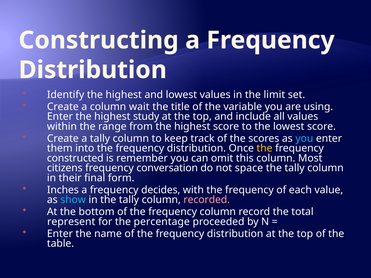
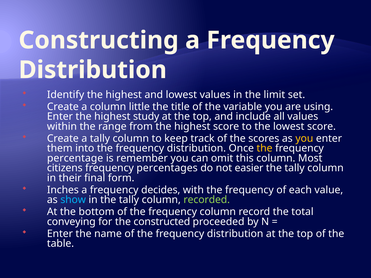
wait: wait -> little
you at (304, 139) colour: light blue -> yellow
constructed: constructed -> percentage
conversation: conversation -> percentages
space: space -> easier
recorded colour: pink -> light green
represent: represent -> conveying
percentage: percentage -> constructed
